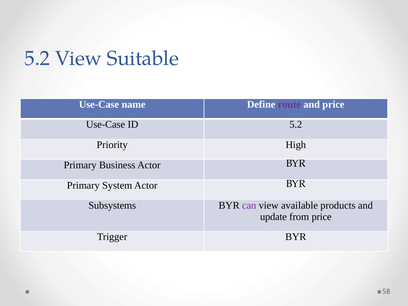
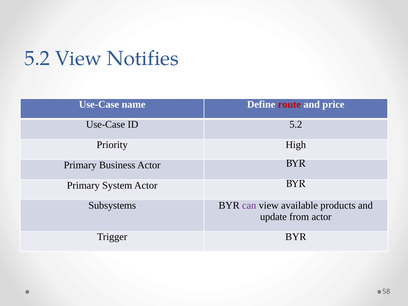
Suitable: Suitable -> Notifies
route colour: purple -> red
from price: price -> actor
